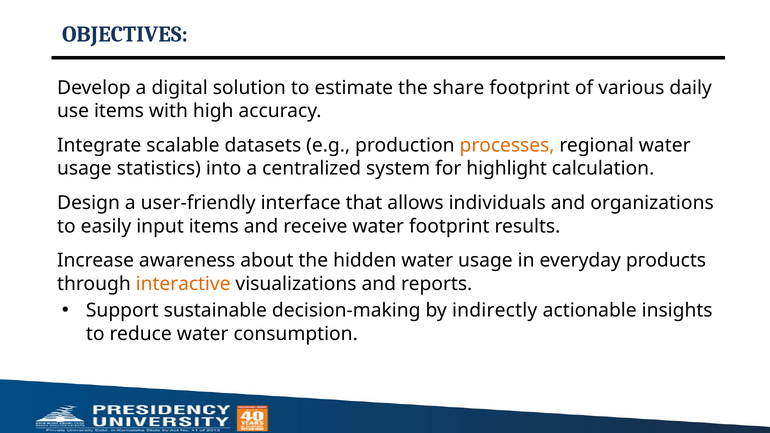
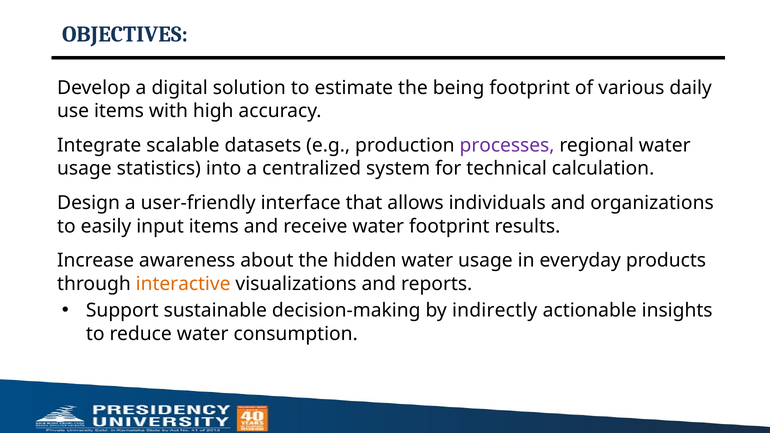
share: share -> being
processes colour: orange -> purple
highlight: highlight -> technical
